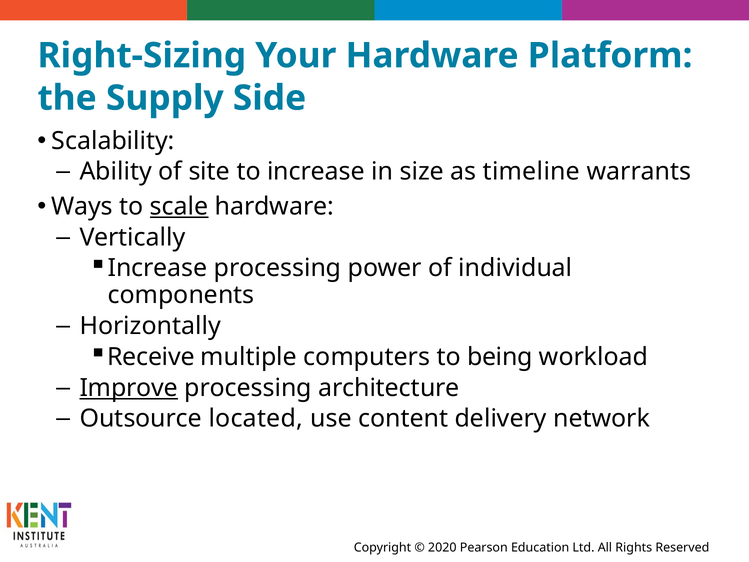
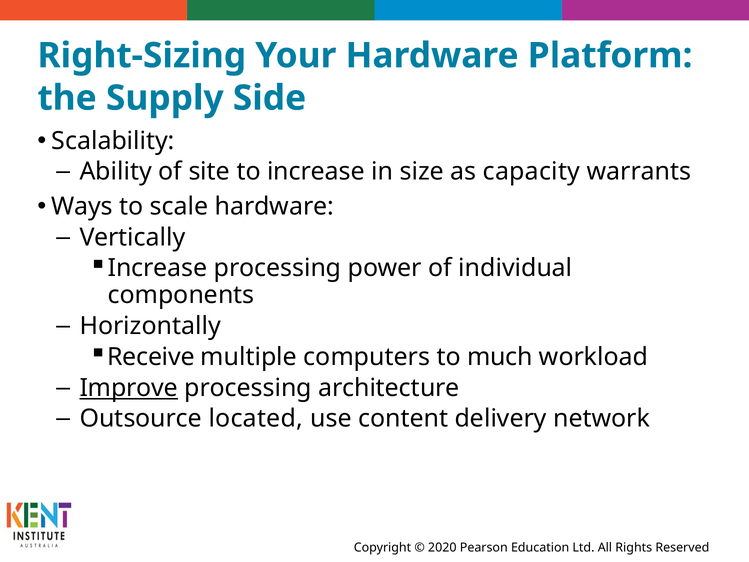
timeline: timeline -> capacity
scale underline: present -> none
being: being -> much
